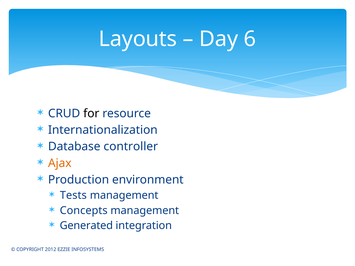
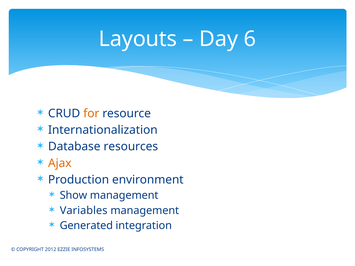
for colour: black -> orange
controller: controller -> resources
Tests: Tests -> Show
Concepts: Concepts -> Variables
